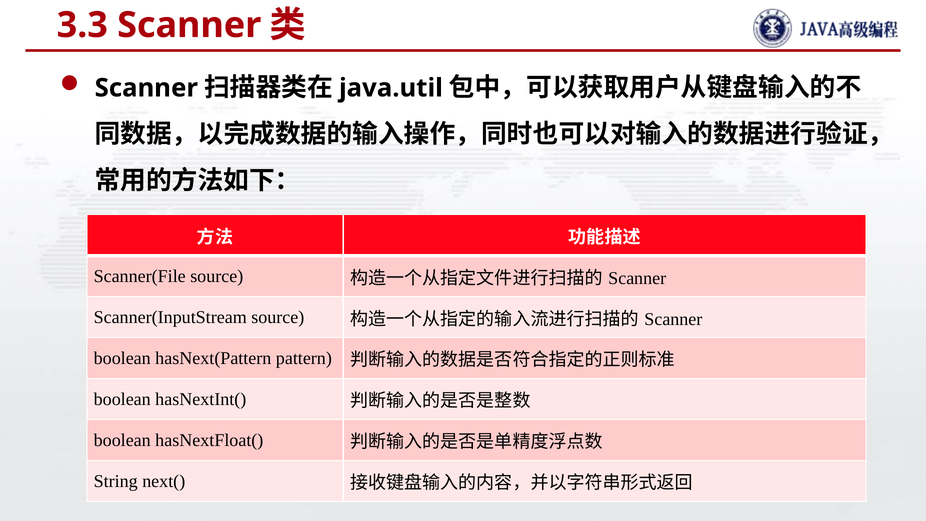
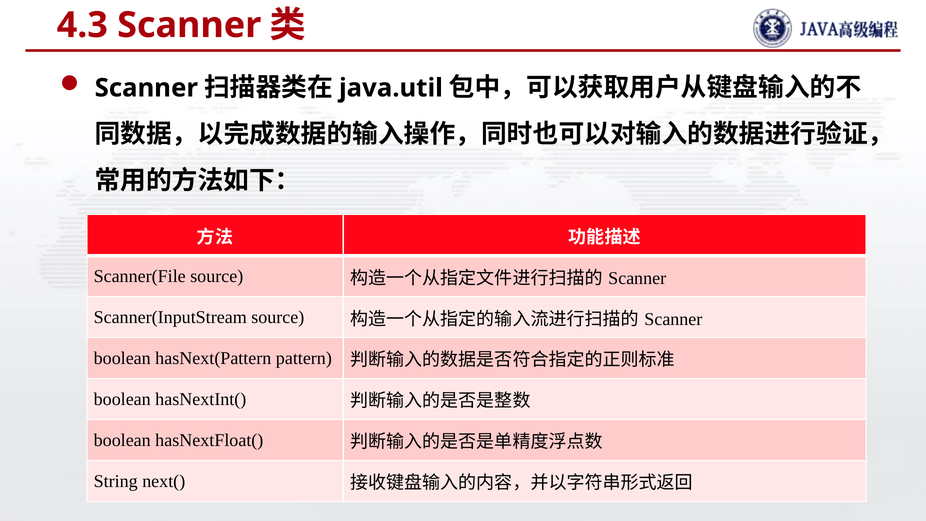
3.3: 3.3 -> 4.3
